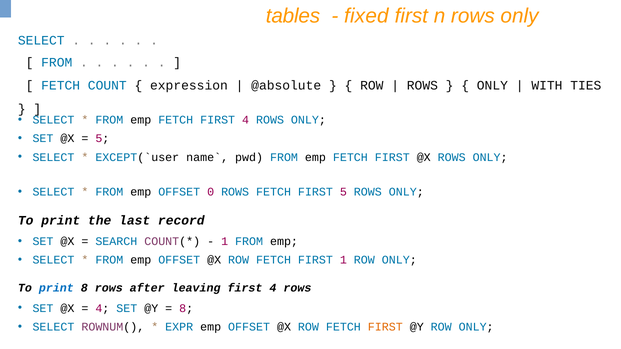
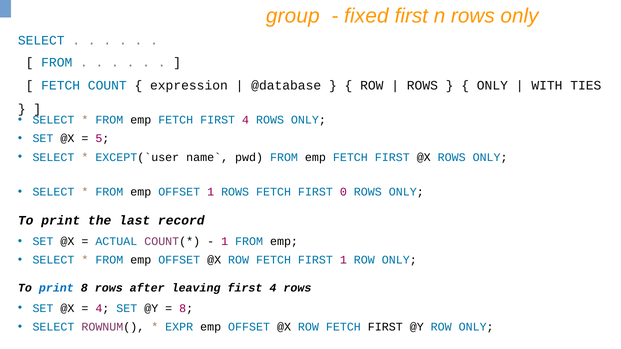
tables: tables -> group
@absolute: @absolute -> @database
OFFSET 0: 0 -> 1
FIRST 5: 5 -> 0
SEARCH: SEARCH -> ACTUAL
FIRST at (385, 327) colour: orange -> black
